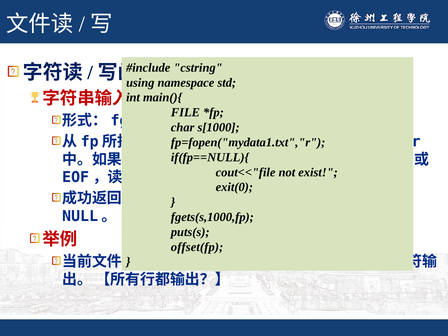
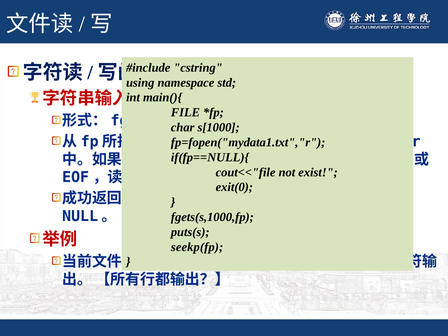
offset(fp: offset(fp -> seekp(fp
